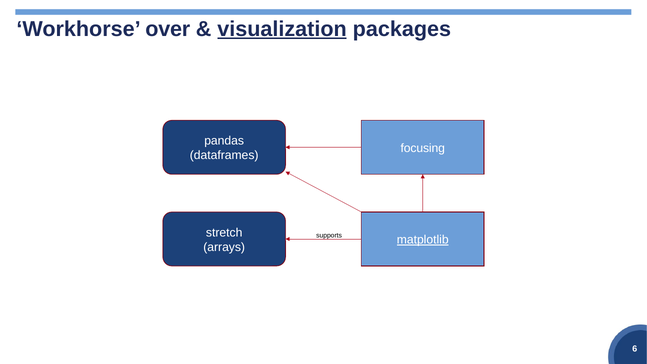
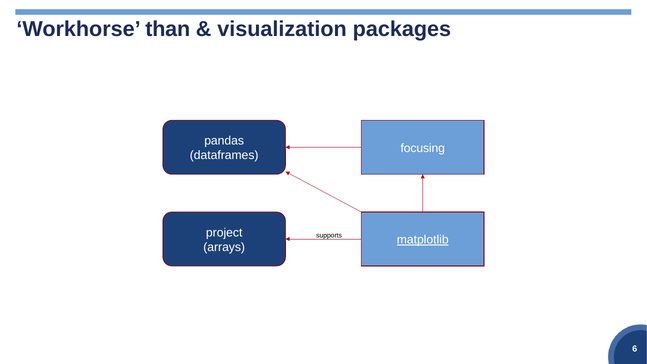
over: over -> than
visualization underline: present -> none
stretch: stretch -> project
